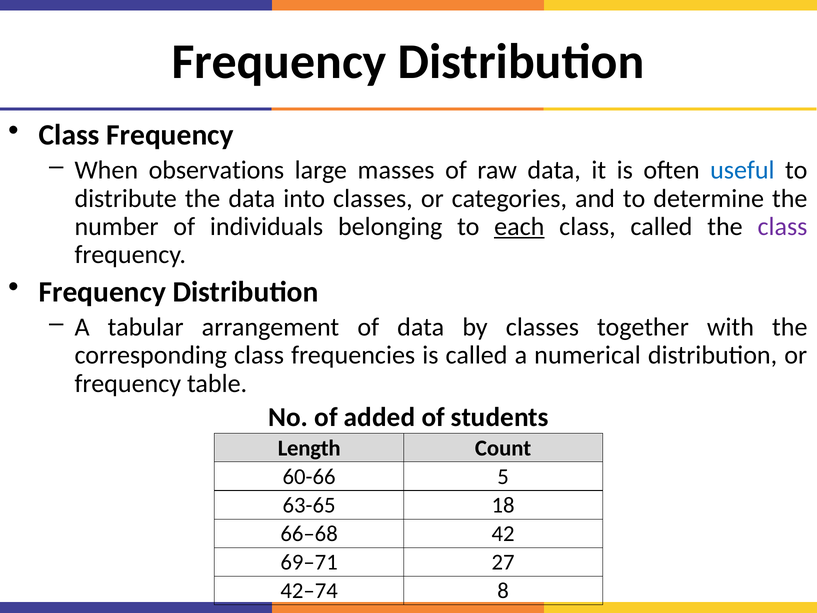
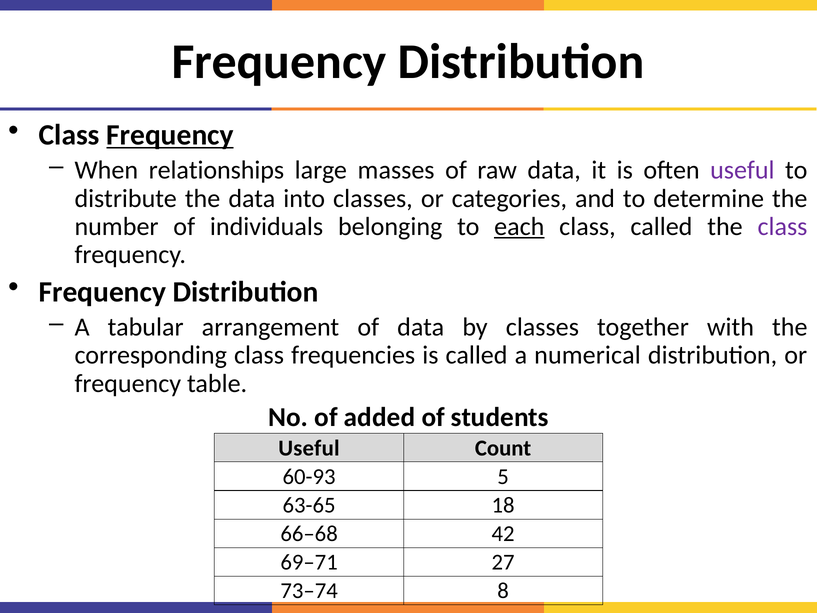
Frequency at (170, 135) underline: none -> present
observations: observations -> relationships
useful at (742, 170) colour: blue -> purple
Length at (309, 448): Length -> Useful
60-66: 60-66 -> 60-93
42–74: 42–74 -> 73–74
